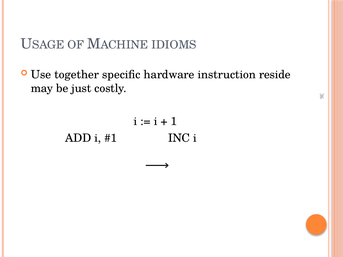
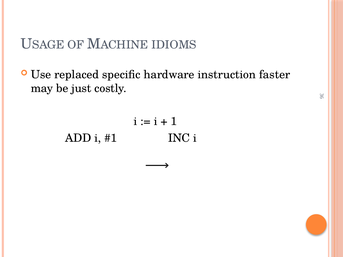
together: together -> replaced
reside: reside -> faster
